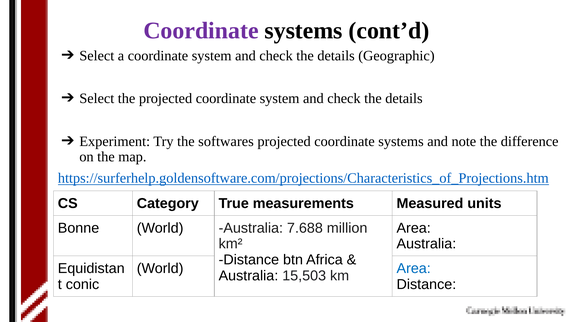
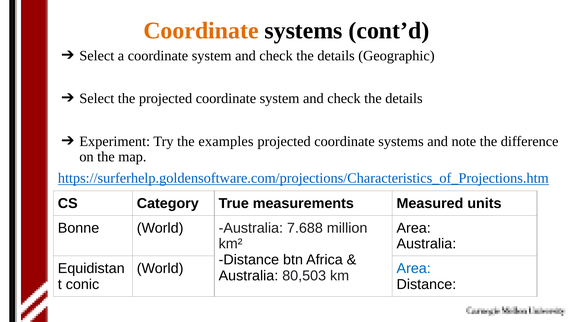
Coordinate at (201, 31) colour: purple -> orange
softwares: softwares -> examples
15,503: 15,503 -> 80,503
